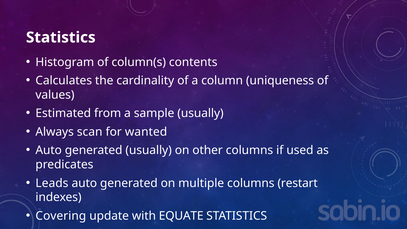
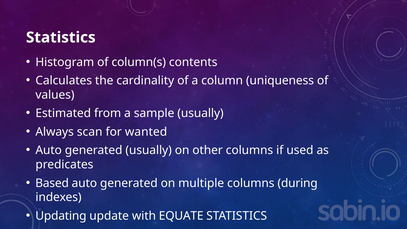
Leads: Leads -> Based
restart: restart -> during
Covering: Covering -> Updating
